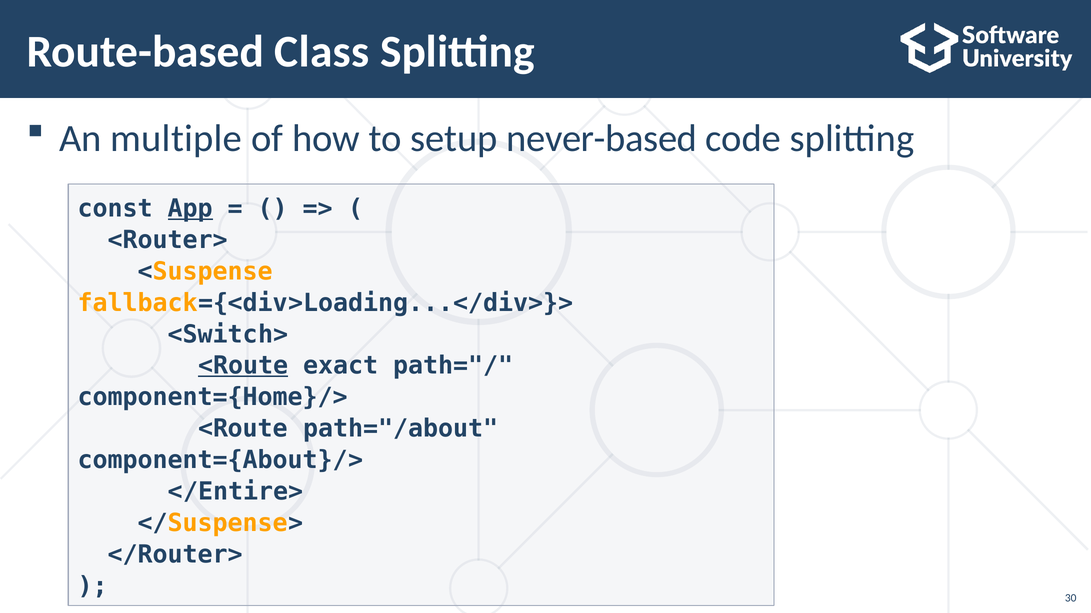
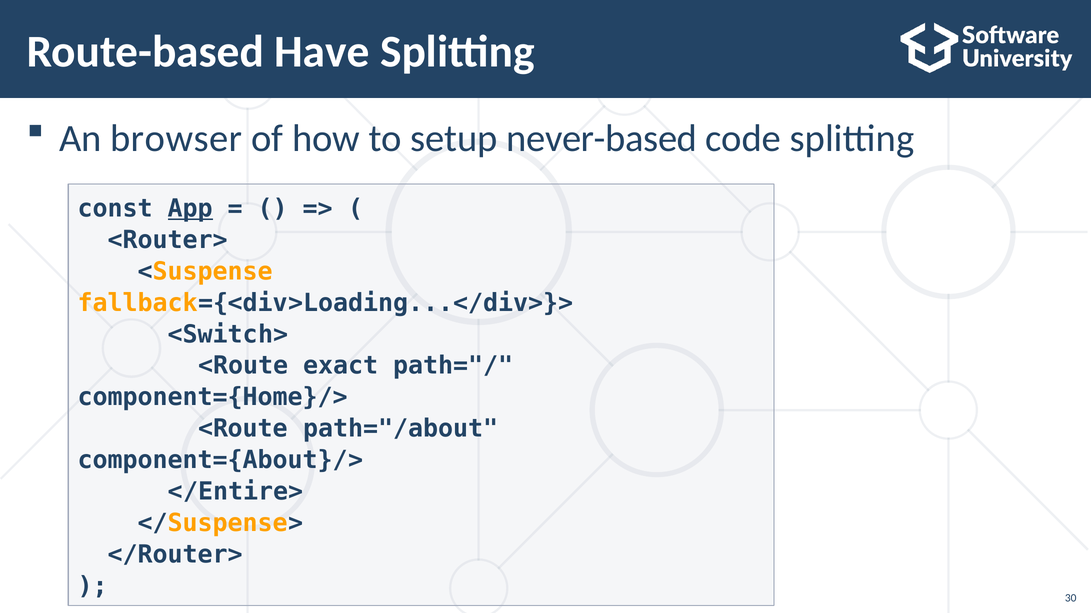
Class: Class -> Have
multiple: multiple -> browser
<Route at (243, 366) underline: present -> none
